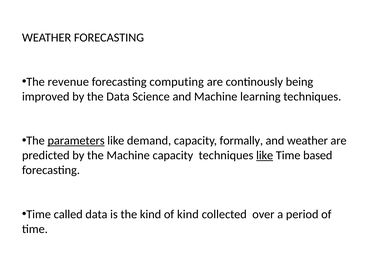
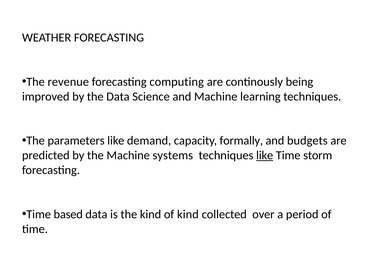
parameters underline: present -> none
and weather: weather -> budgets
Machine capacity: capacity -> systems
based: based -> storm
called: called -> based
